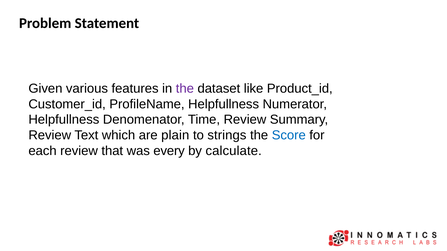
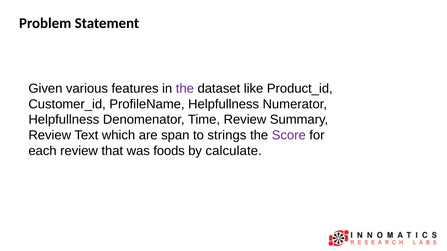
plain: plain -> span
Score colour: blue -> purple
every: every -> foods
